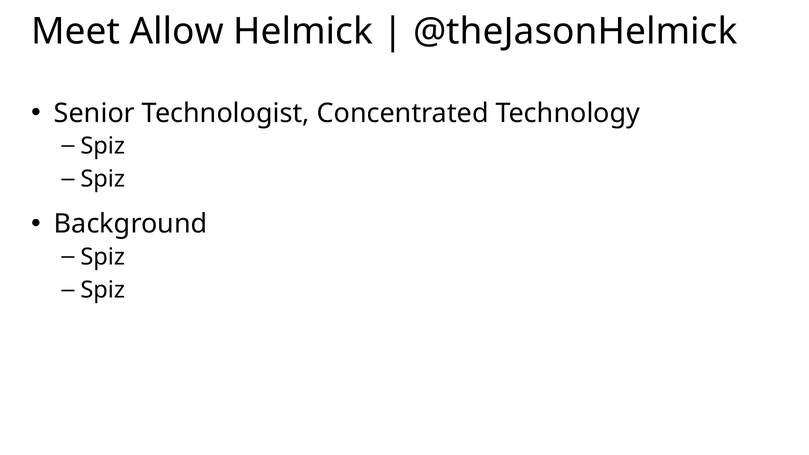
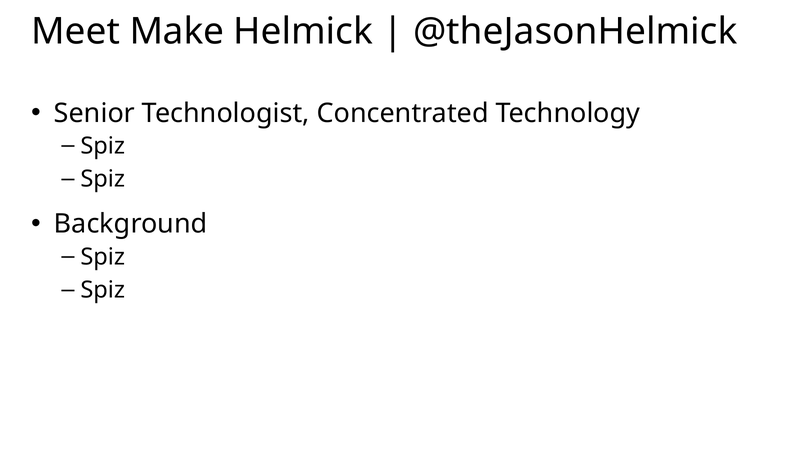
Allow: Allow -> Make
